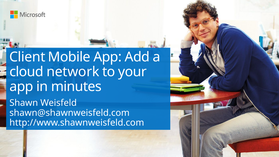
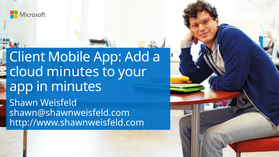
cloud network: network -> minutes
